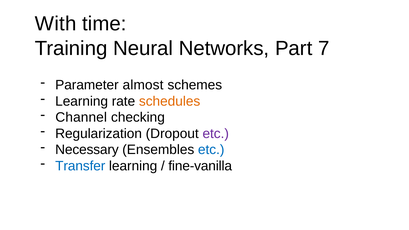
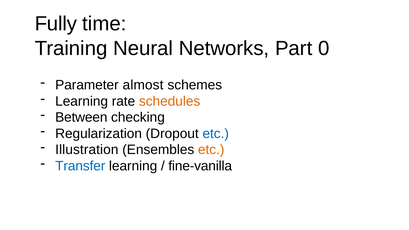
With: With -> Fully
7: 7 -> 0
Channel: Channel -> Between
etc at (216, 134) colour: purple -> blue
Necessary: Necessary -> Illustration
etc at (211, 150) colour: blue -> orange
